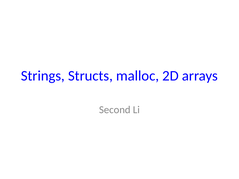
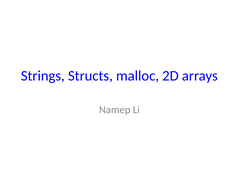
Second: Second -> Namep
